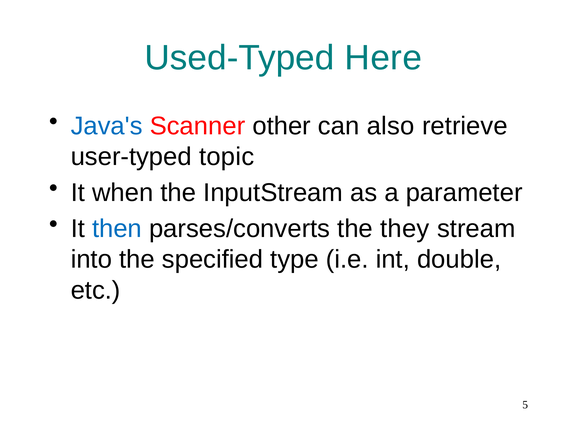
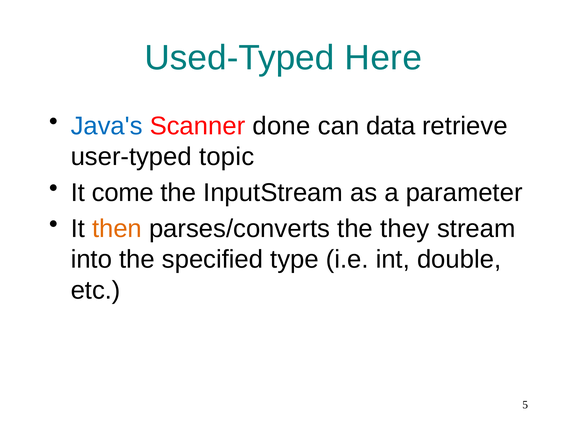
other: other -> done
also: also -> data
when: when -> come
then colour: blue -> orange
